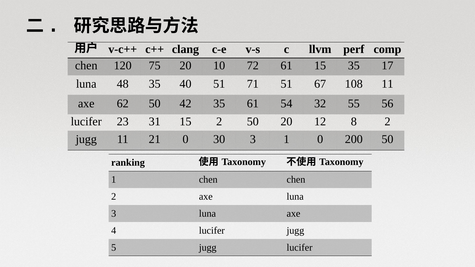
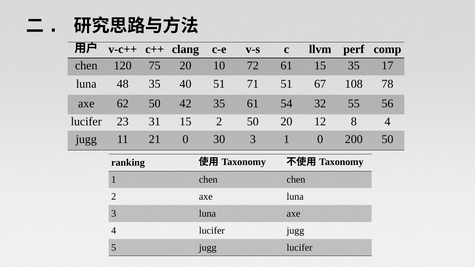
108 11: 11 -> 78
8 2: 2 -> 4
